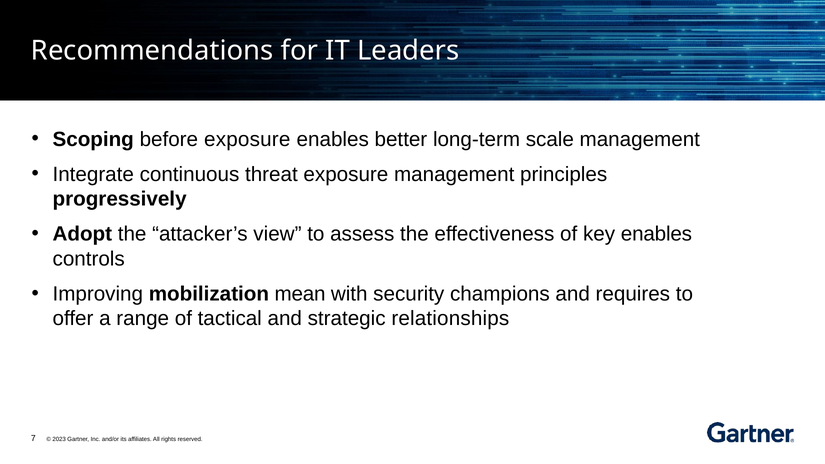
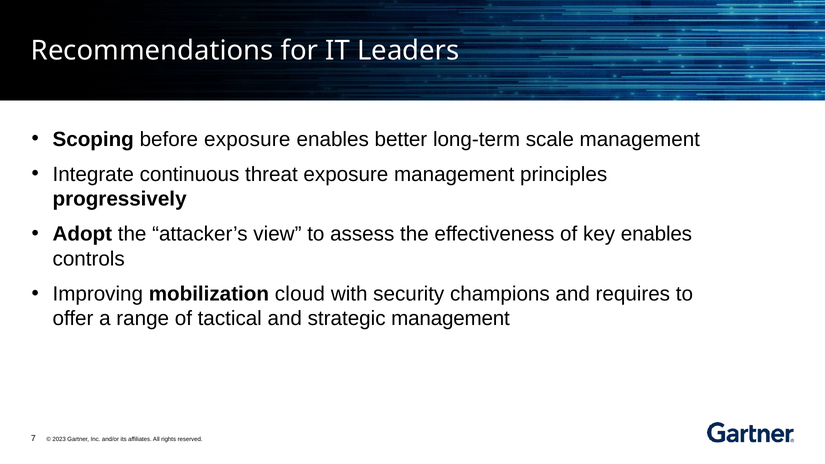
mean: mean -> cloud
strategic relationships: relationships -> management
